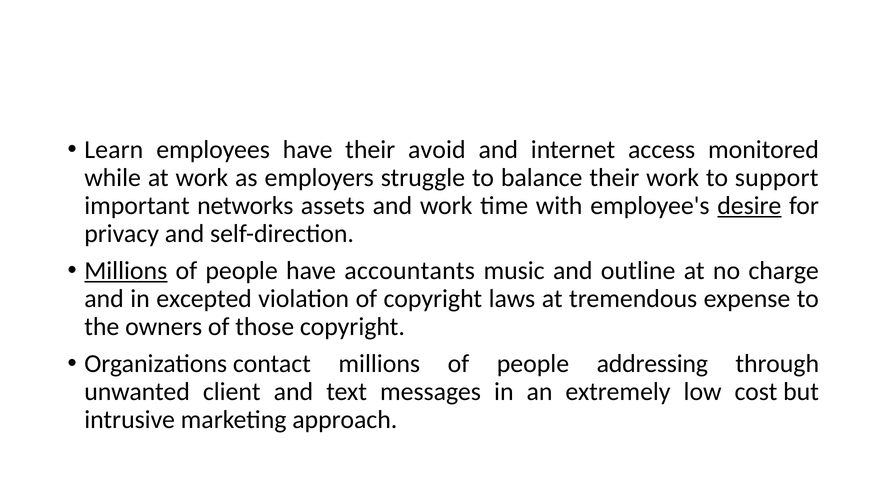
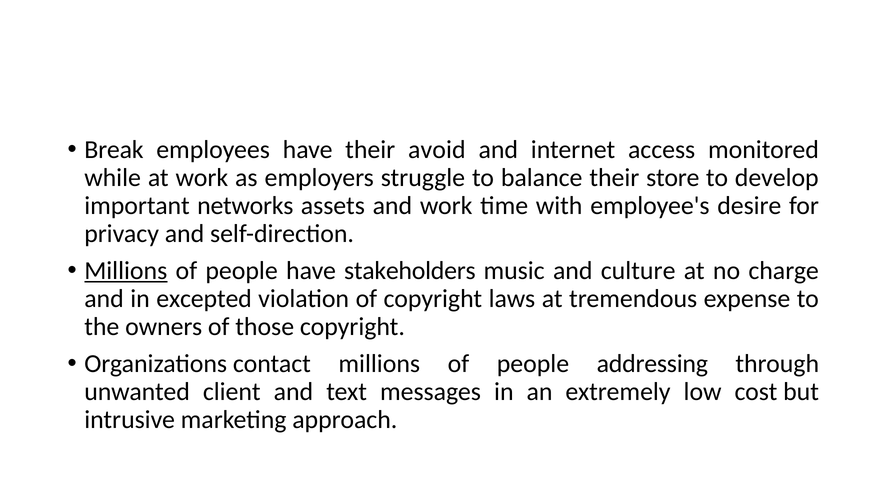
Learn: Learn -> Break
their work: work -> store
support: support -> develop
desire underline: present -> none
accountants: accountants -> stakeholders
outline: outline -> culture
